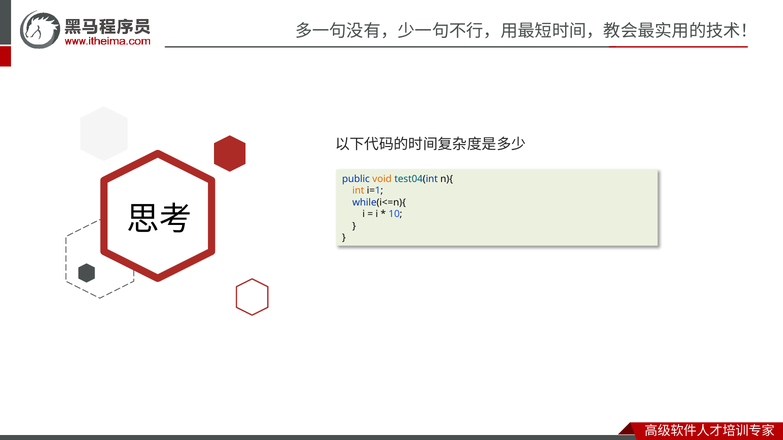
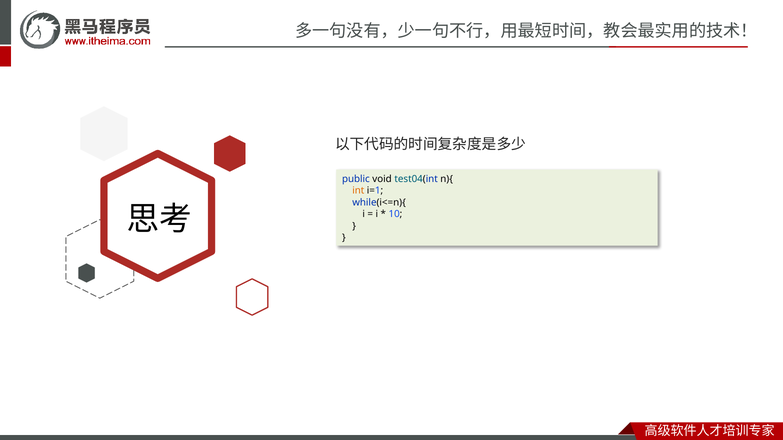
void colour: orange -> black
